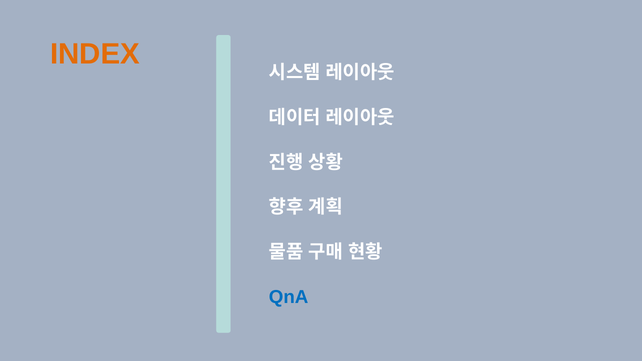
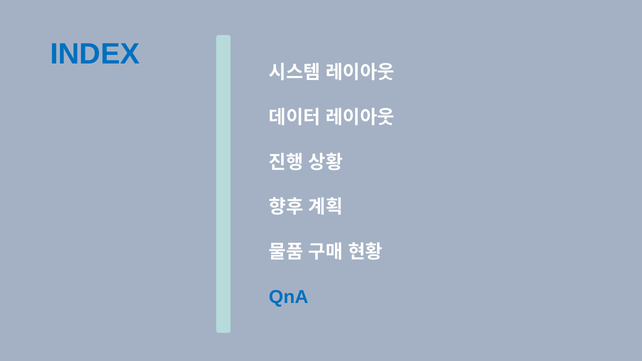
INDEX colour: orange -> blue
